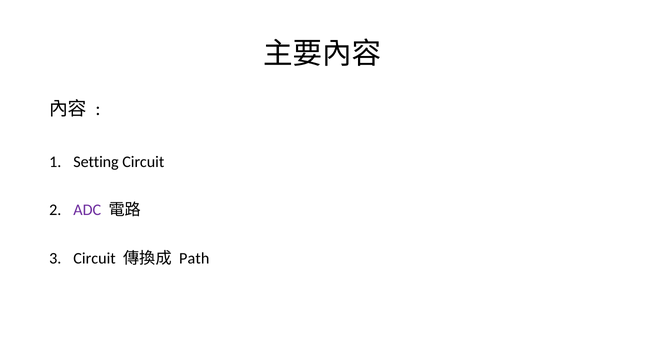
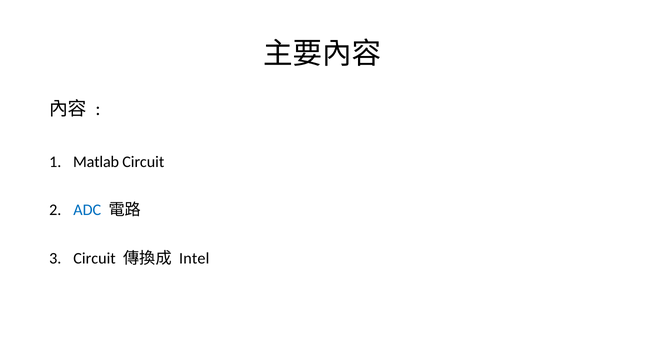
Setting: Setting -> Matlab
ADC colour: purple -> blue
Path: Path -> Intel
